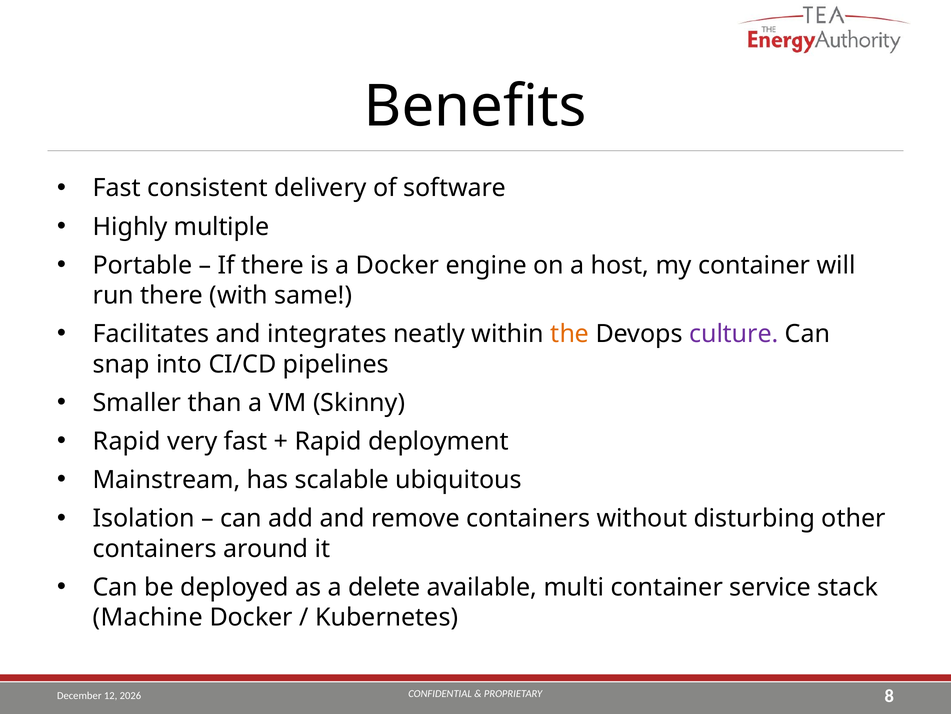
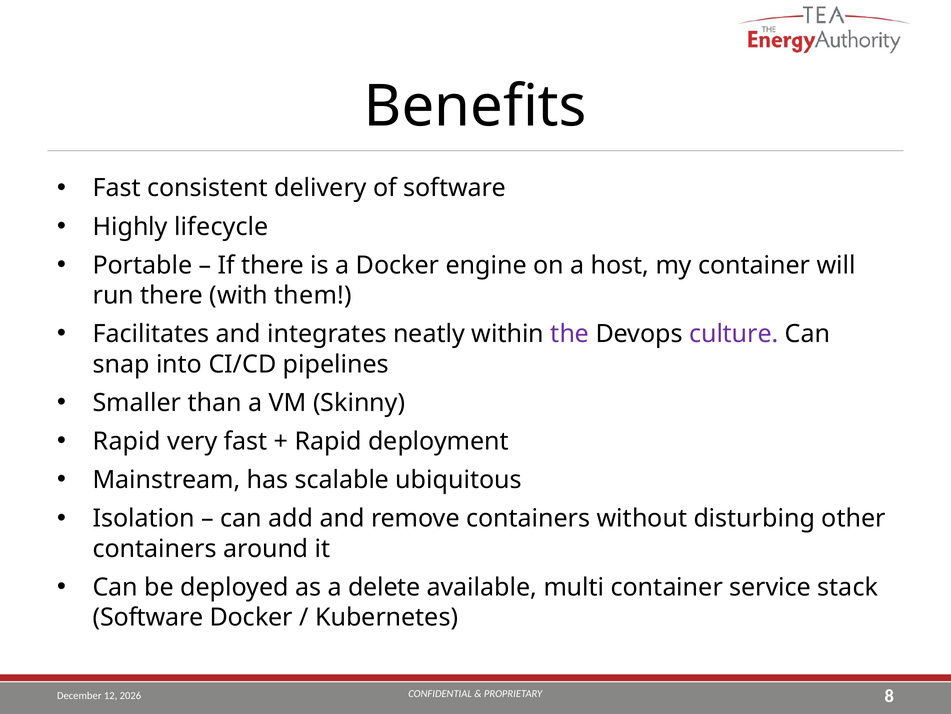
multiple: multiple -> lifecycle
same: same -> them
the colour: orange -> purple
Machine at (148, 617): Machine -> Software
